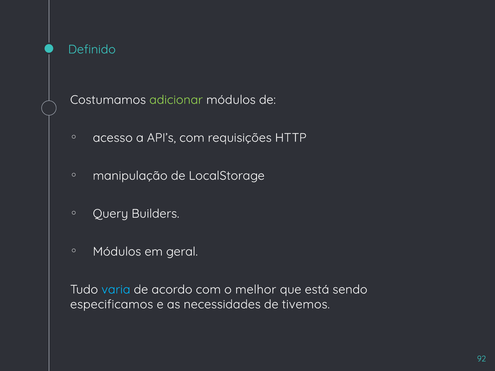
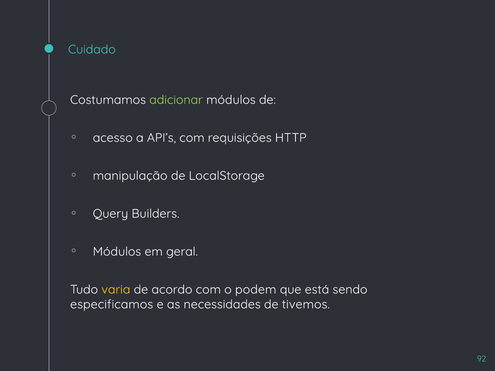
Definido: Definido -> Cuidado
varia colour: light blue -> yellow
melhor: melhor -> podem
